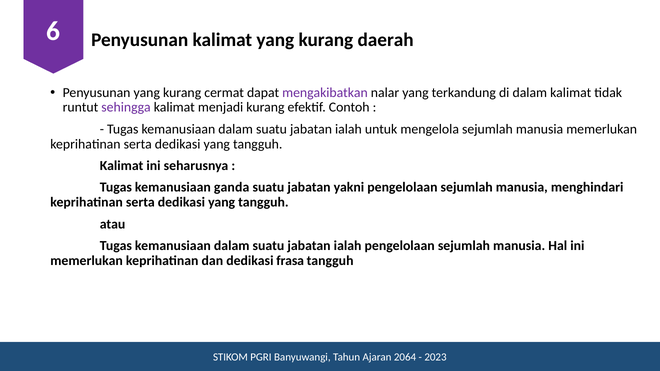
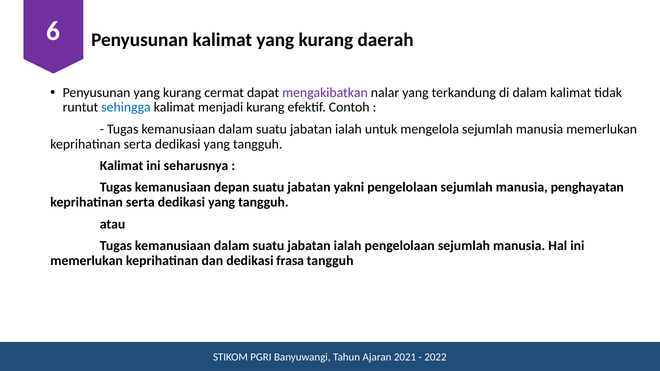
sehingga colour: purple -> blue
ganda: ganda -> depan
menghindari: menghindari -> penghayatan
2064: 2064 -> 2021
2023: 2023 -> 2022
